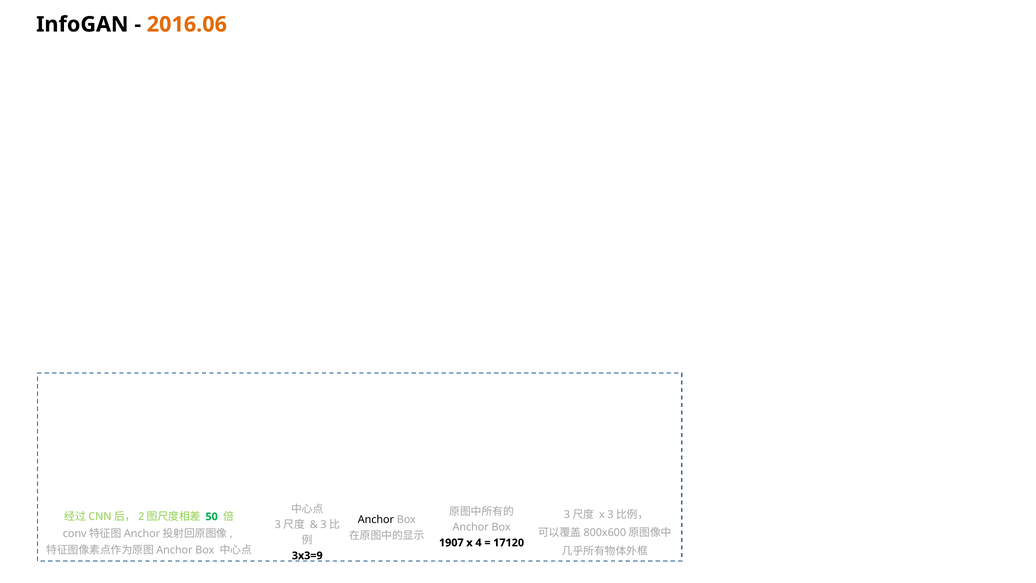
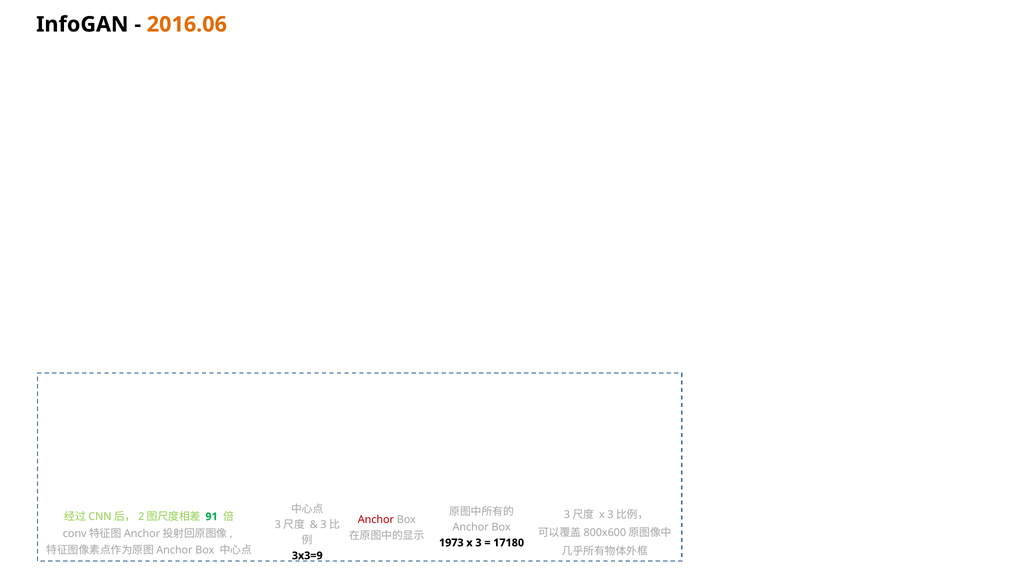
50: 50 -> 91
Anchor at (376, 520) colour: black -> red
1907: 1907 -> 1973
4: 4 -> 3
17120: 17120 -> 17180
